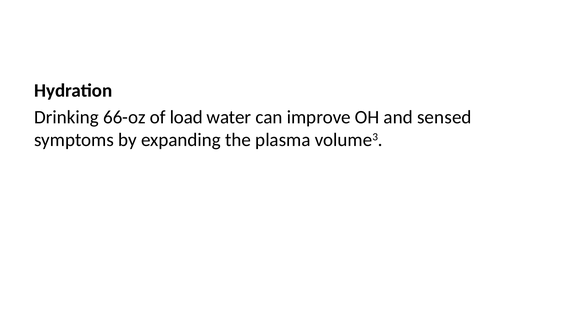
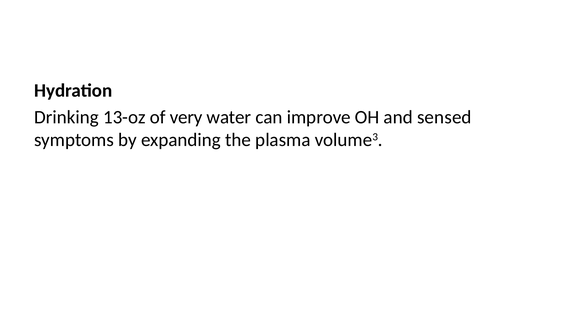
66-oz: 66-oz -> 13-oz
load: load -> very
